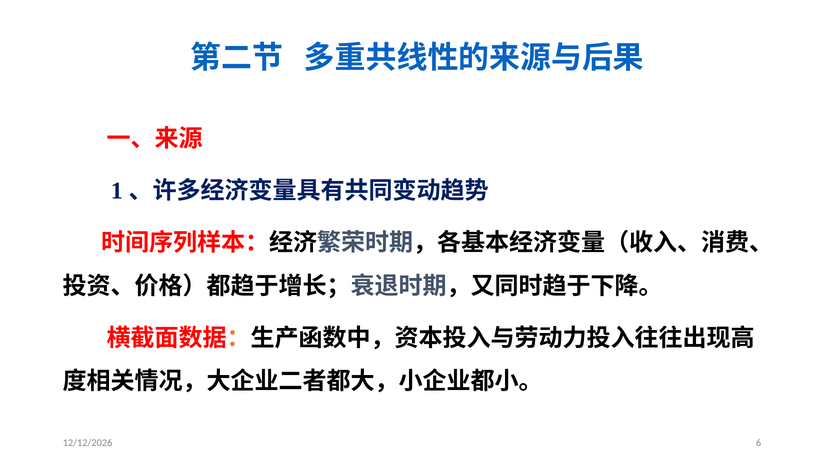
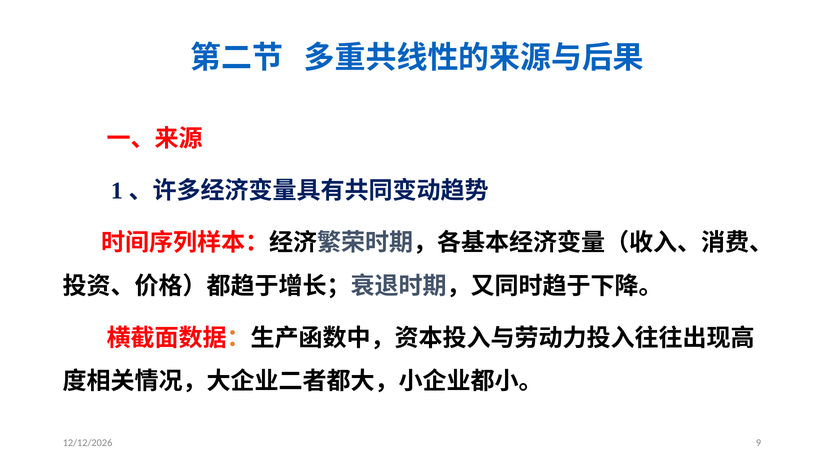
6: 6 -> 9
